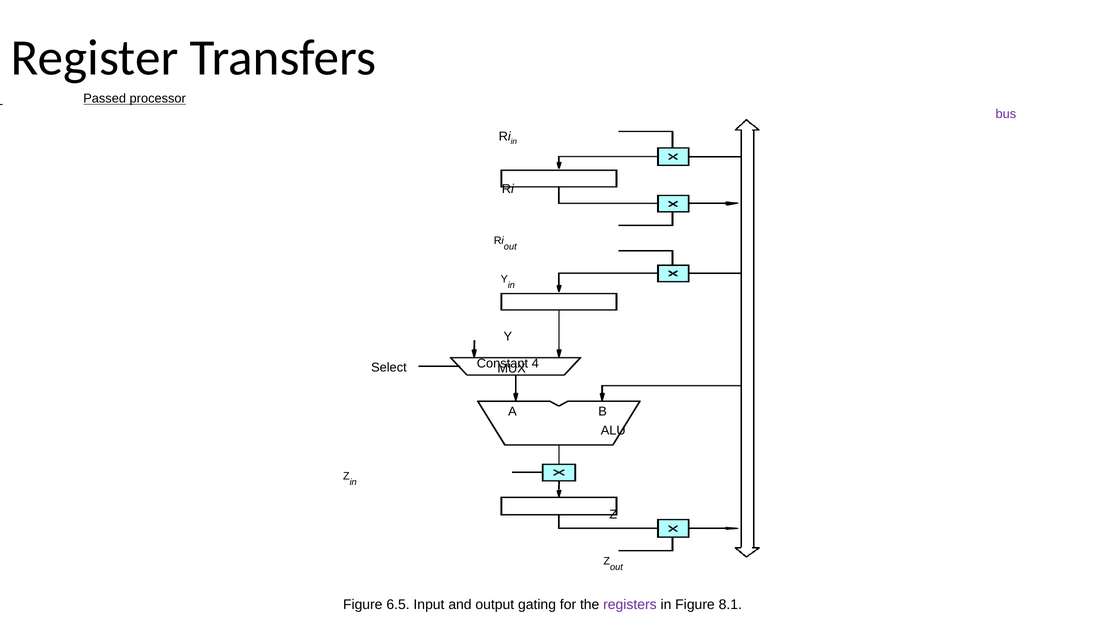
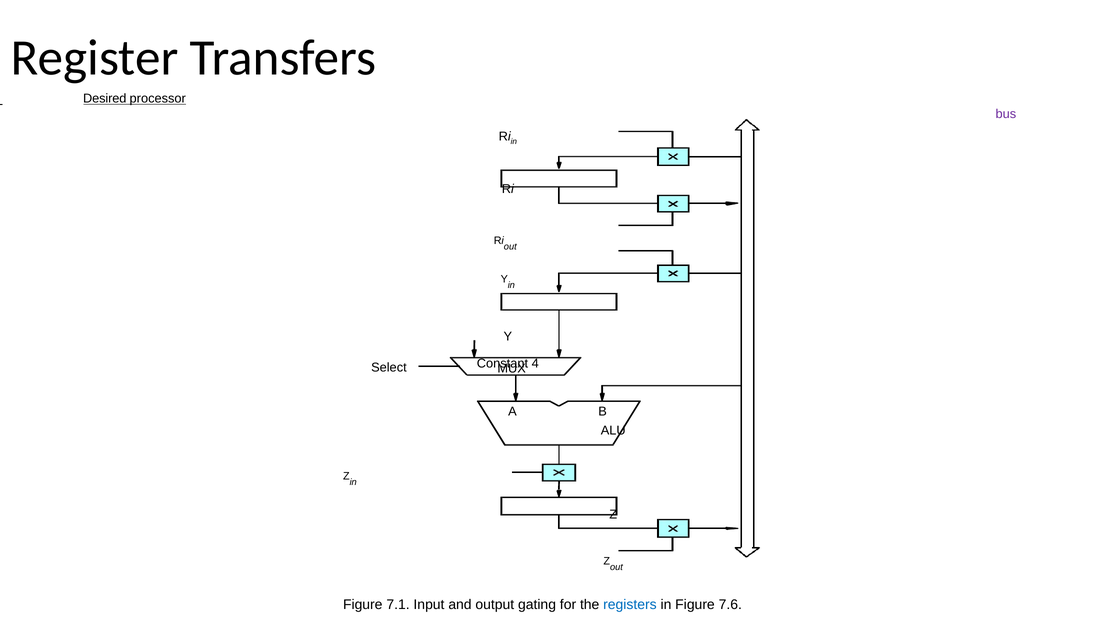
Passed: Passed -> Desired
6.5: 6.5 -> 7.1
registers colour: purple -> blue
8.1: 8.1 -> 7.6
